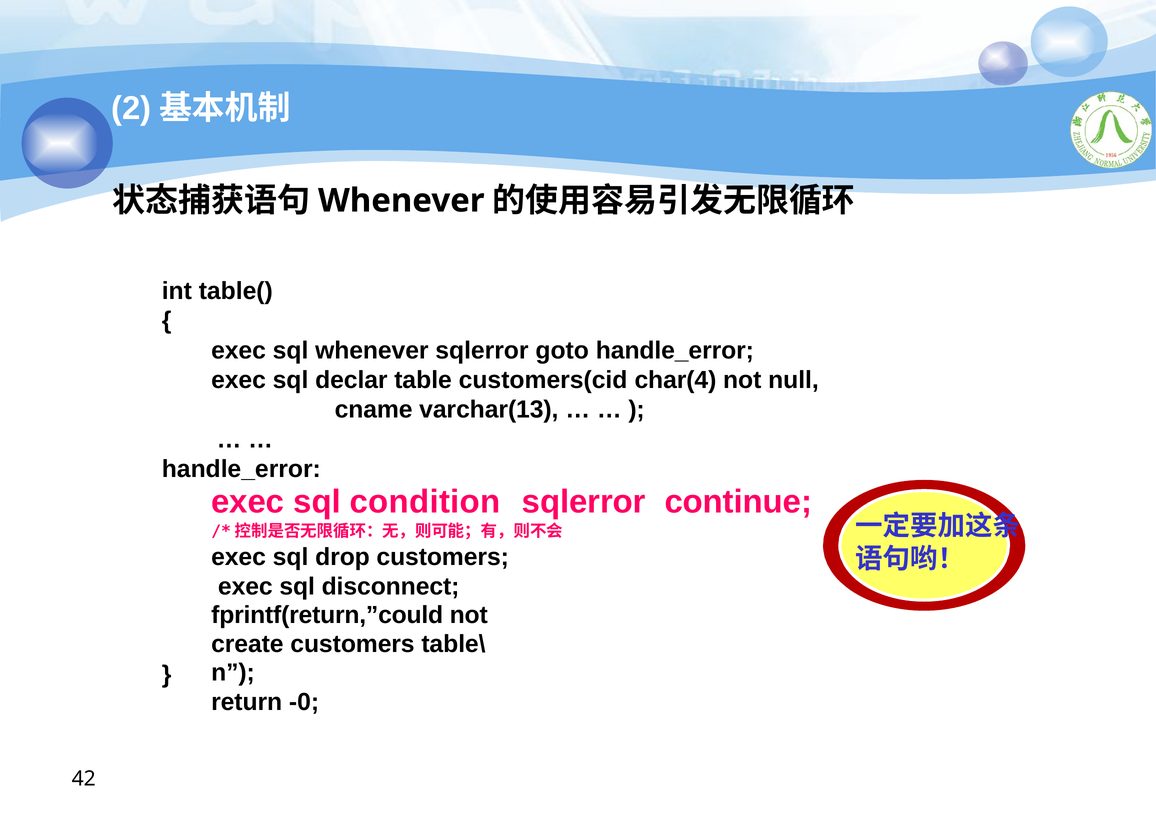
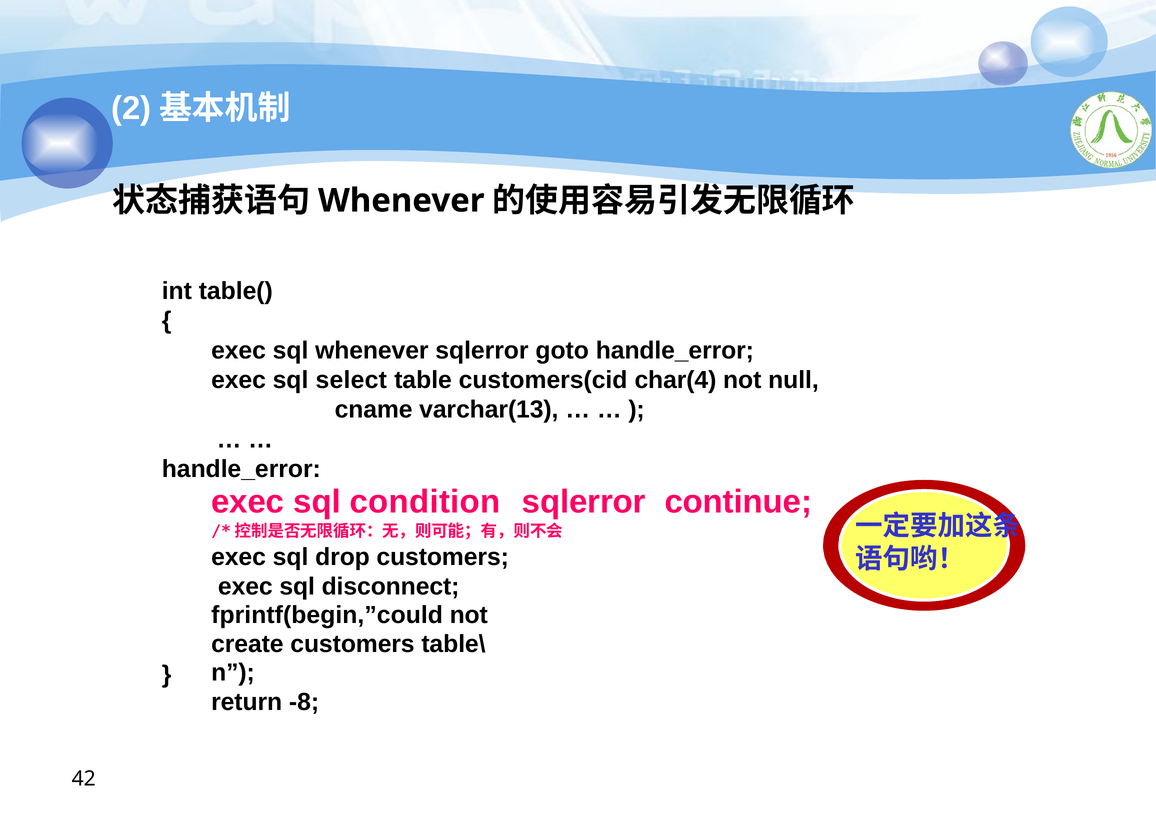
declar: declar -> select
fprintf(return,”could: fprintf(return,”could -> fprintf(begin,”could
-0: -0 -> -8
